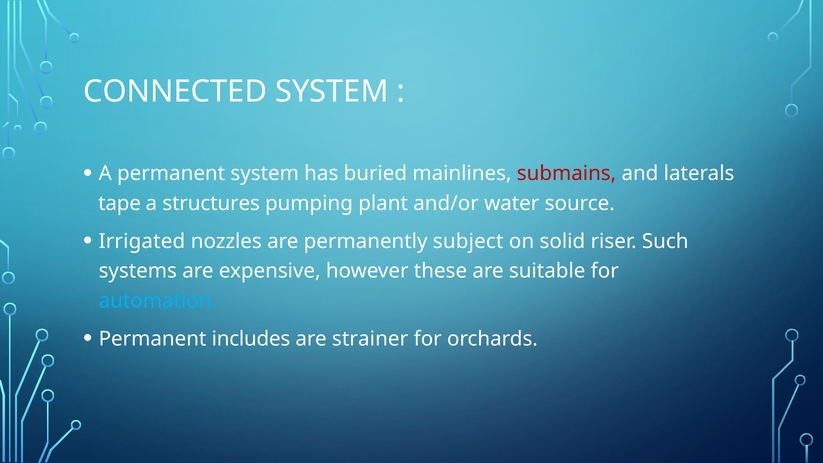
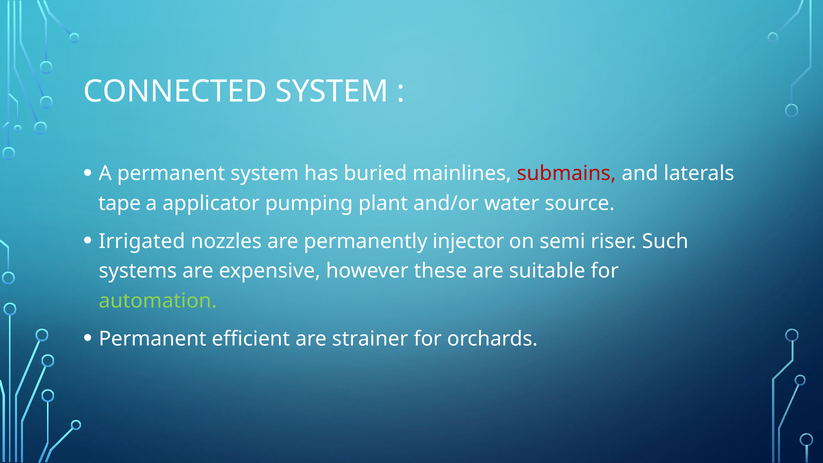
structures: structures -> applicator
subject: subject -> injector
solid: solid -> semi
automation colour: light blue -> light green
includes: includes -> efficient
